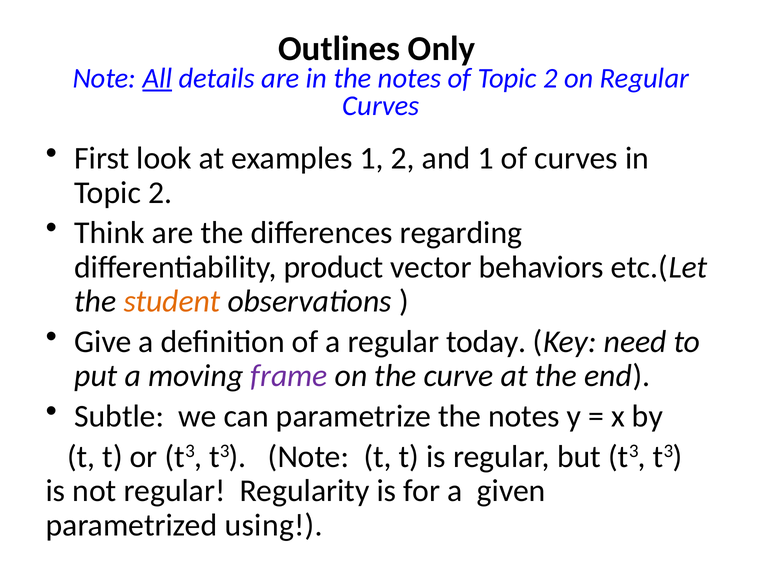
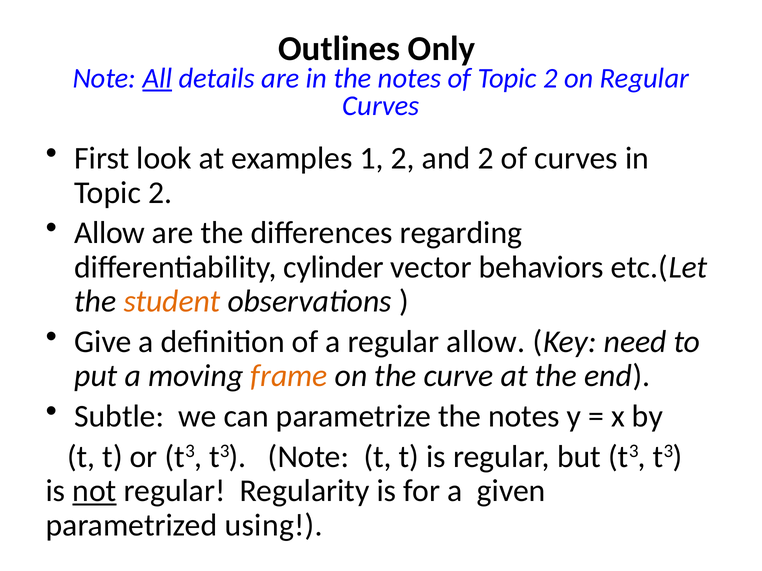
and 1: 1 -> 2
Think at (110, 233): Think -> Allow
product: product -> cylinder
regular today: today -> allow
frame colour: purple -> orange
not underline: none -> present
